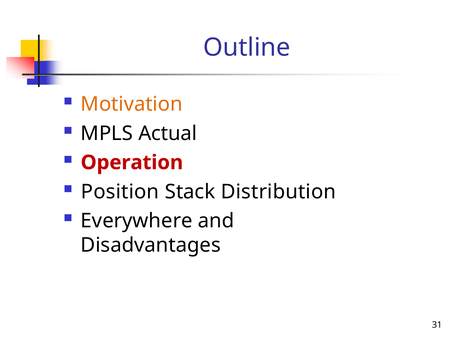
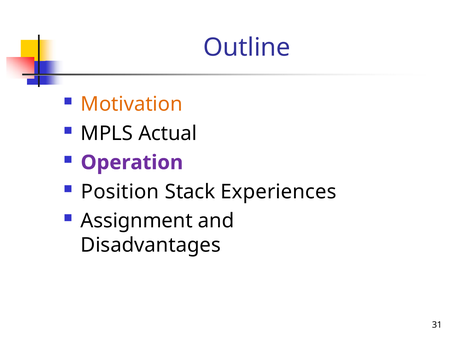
Operation colour: red -> purple
Distribution: Distribution -> Experiences
Everywhere: Everywhere -> Assignment
